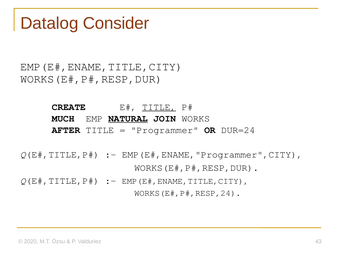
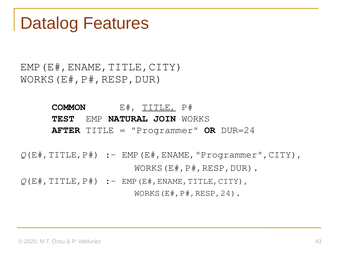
Consider: Consider -> Features
CREATE: CREATE -> COMMON
MUCH: MUCH -> TEST
NATURAL underline: present -> none
